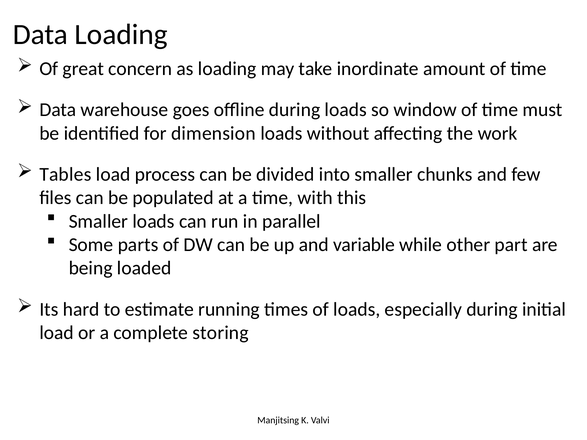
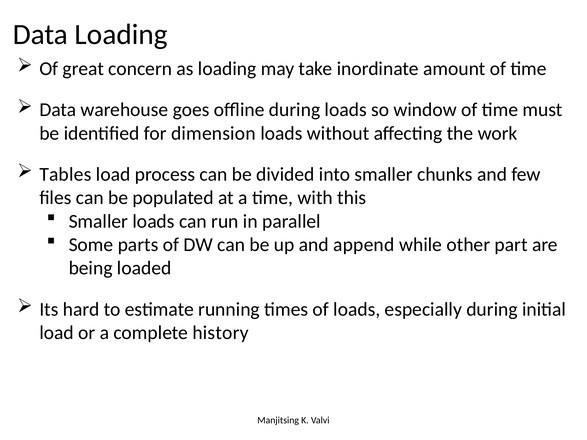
variable: variable -> append
storing: storing -> history
